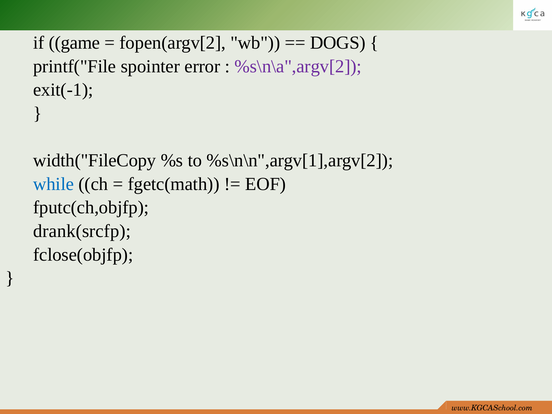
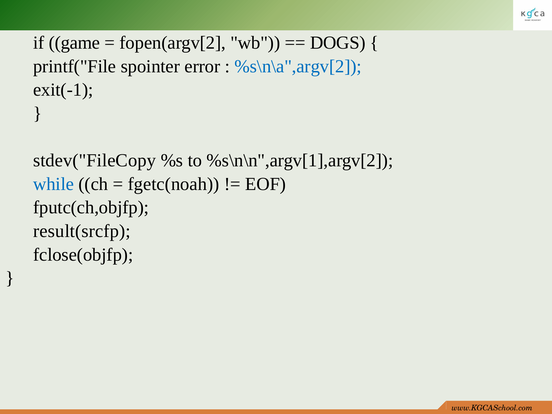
%s\n\a",argv[2 colour: purple -> blue
width("FileCopy: width("FileCopy -> stdev("FileCopy
fgetc(math: fgetc(math -> fgetc(noah
drank(srcfp: drank(srcfp -> result(srcfp
